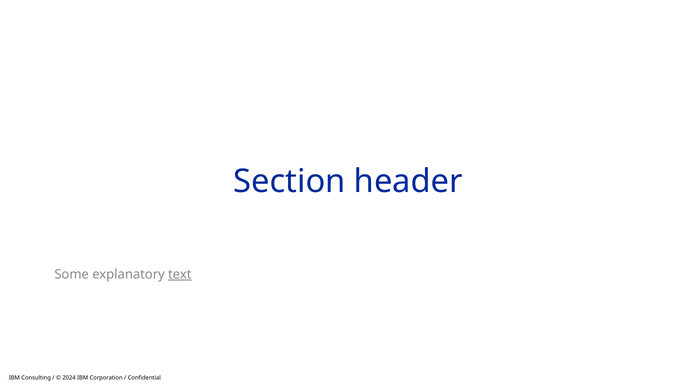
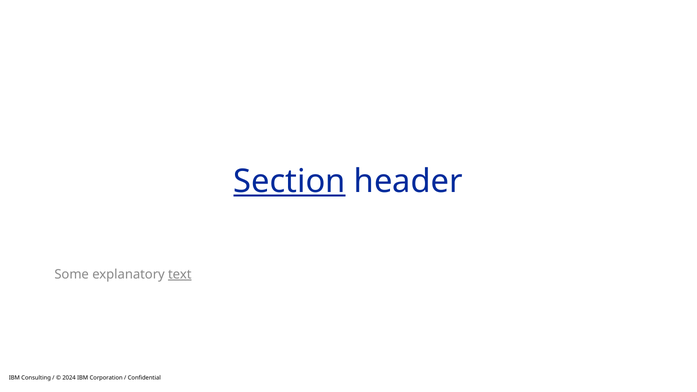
Section underline: none -> present
